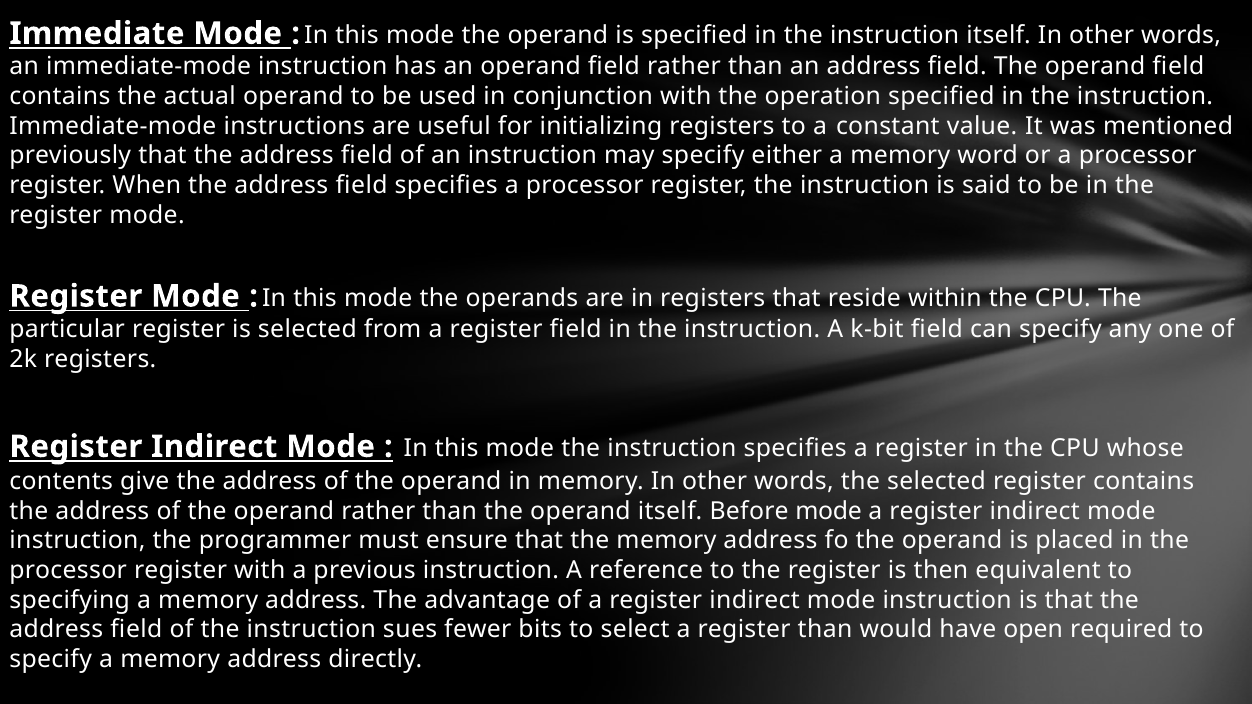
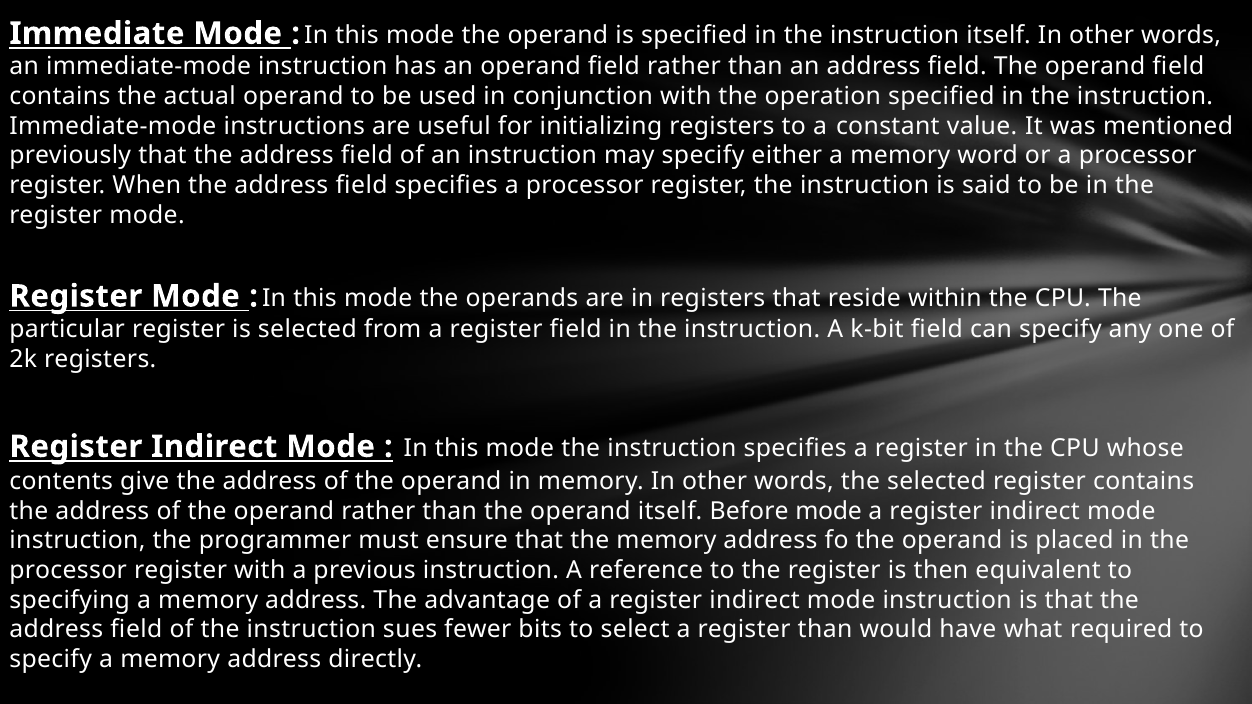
open: open -> what
